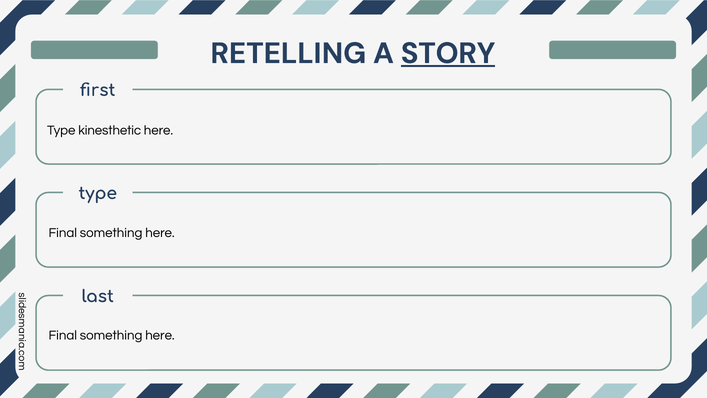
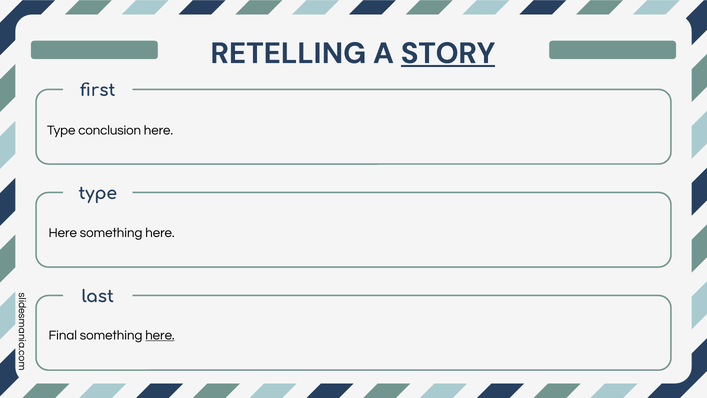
kinesthetic: kinesthetic -> conclusion
Final at (63, 233): Final -> Here
here at (160, 335) underline: none -> present
